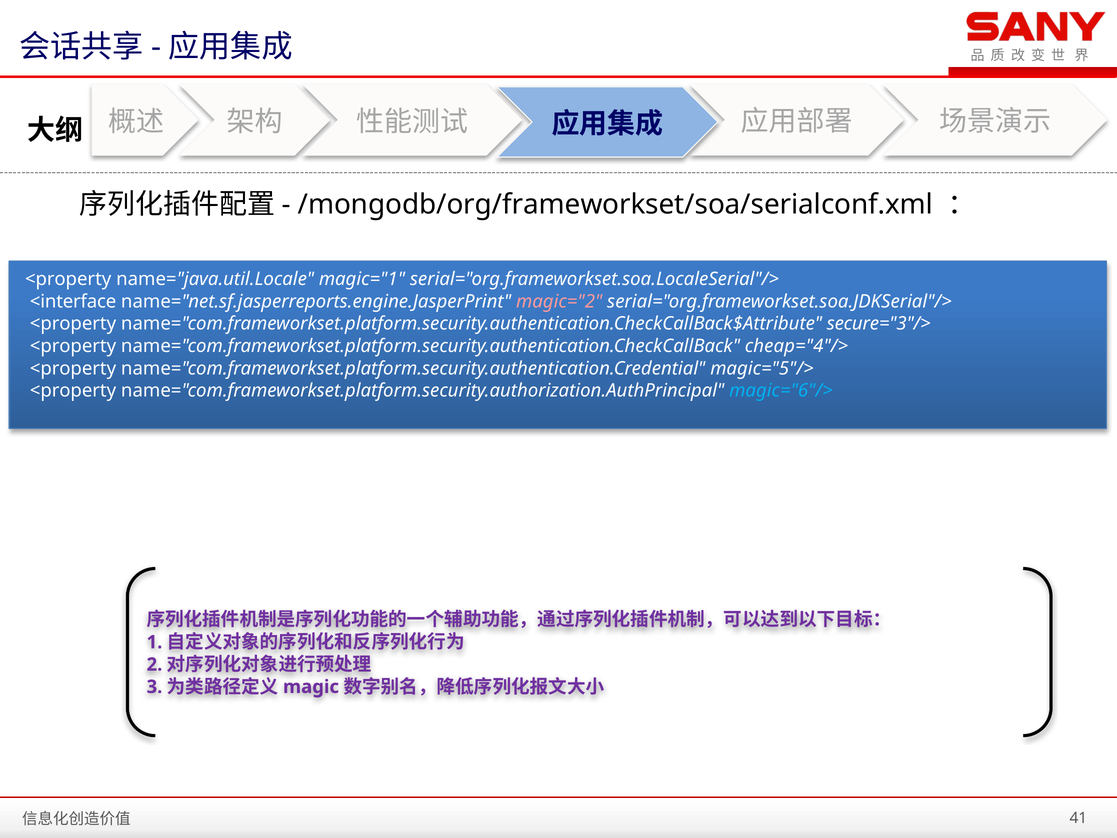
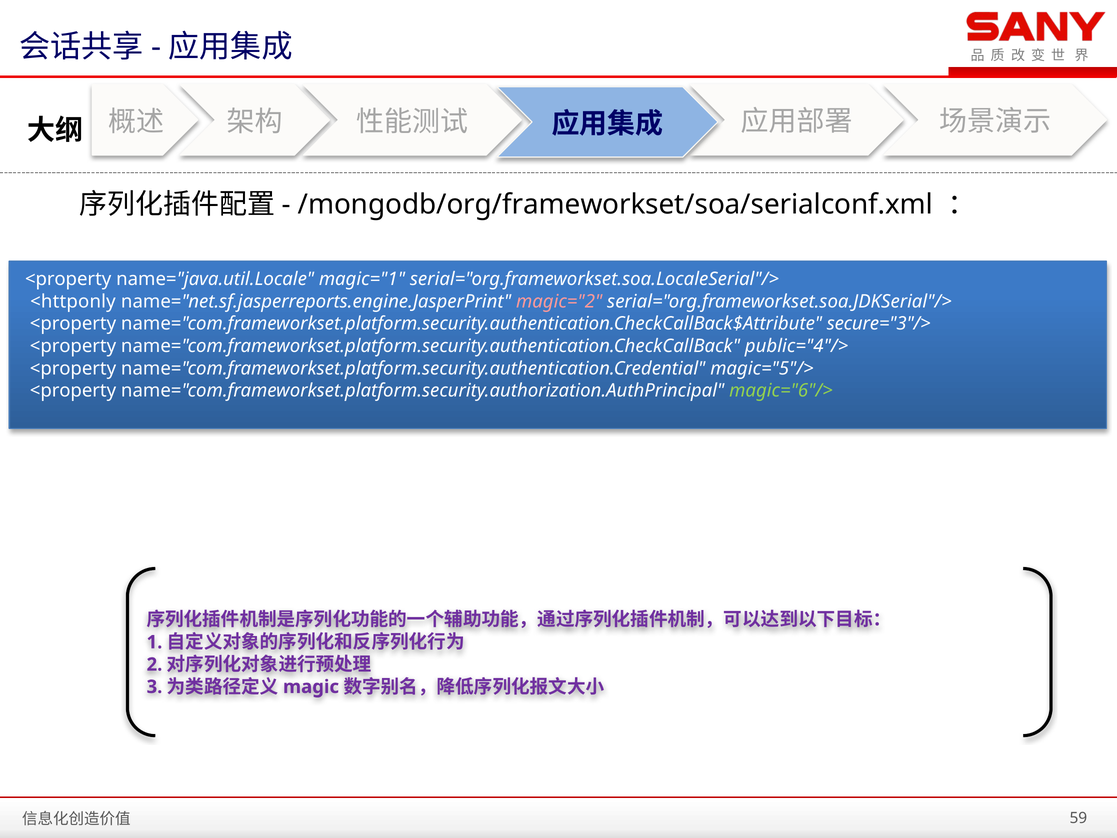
<interface: <interface -> <httponly
cheap="4"/>: cheap="4"/> -> public="4"/>
magic="6"/> colour: light blue -> light green
41: 41 -> 59
